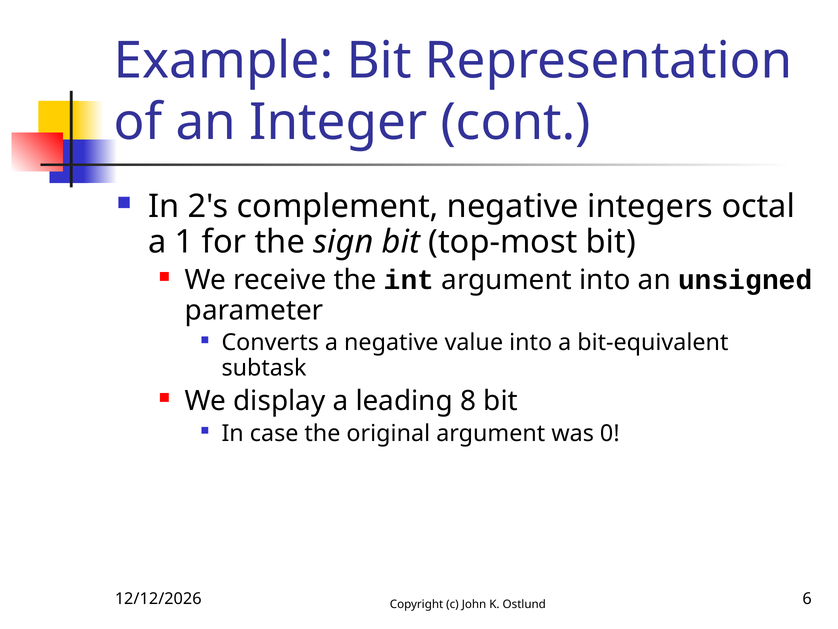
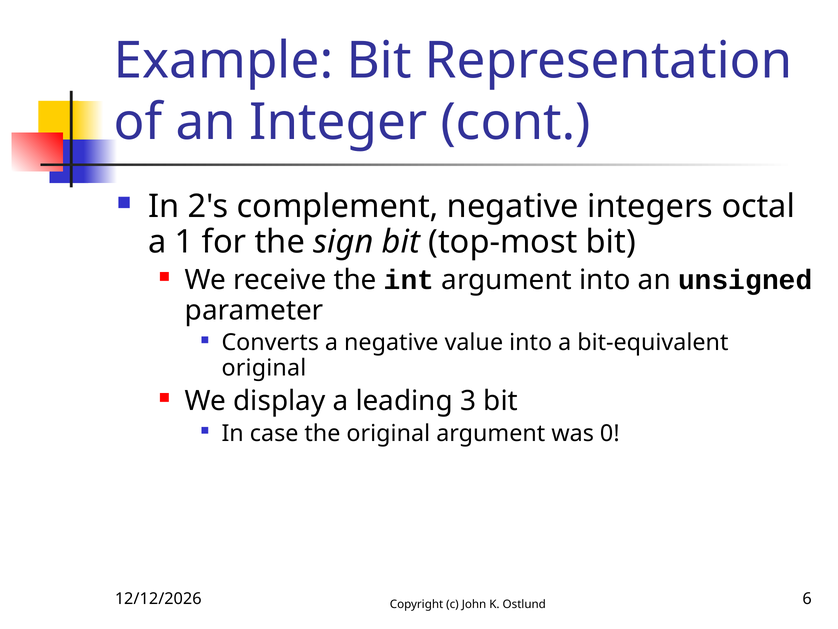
subtask at (264, 368): subtask -> original
8: 8 -> 3
